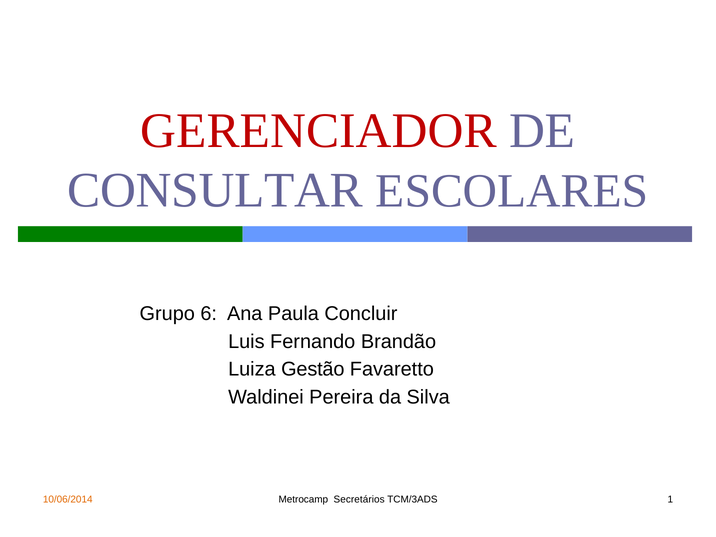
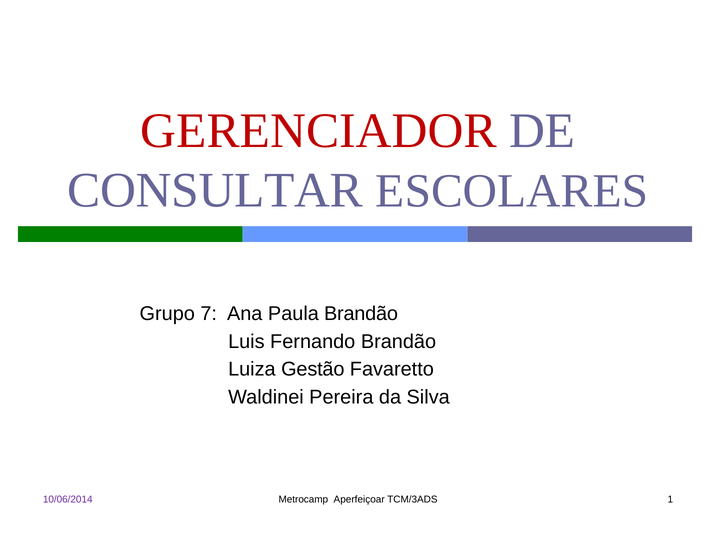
6: 6 -> 7
Paula Concluir: Concluir -> Brandão
10/06/2014 colour: orange -> purple
Secretários: Secretários -> Aperfeiçoar
